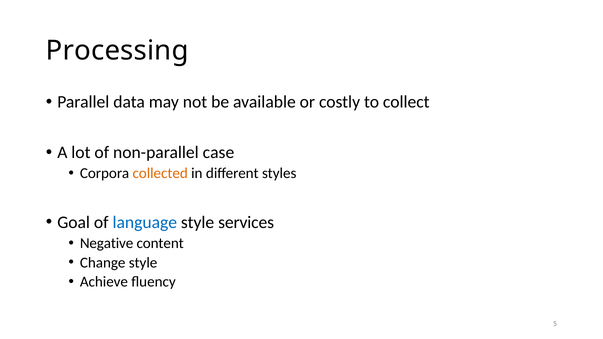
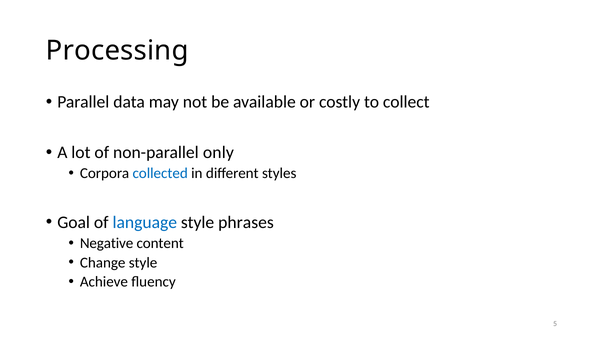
case: case -> only
collected colour: orange -> blue
services: services -> phrases
